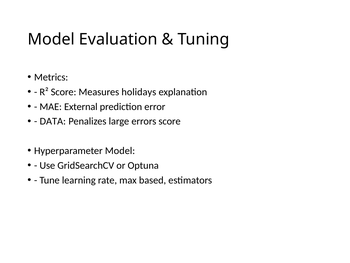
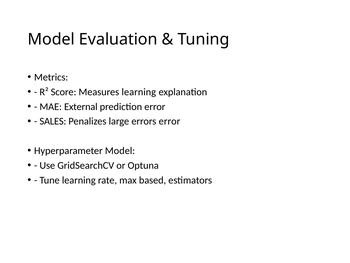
Measures holidays: holidays -> learning
DATA: DATA -> SALES
errors score: score -> error
